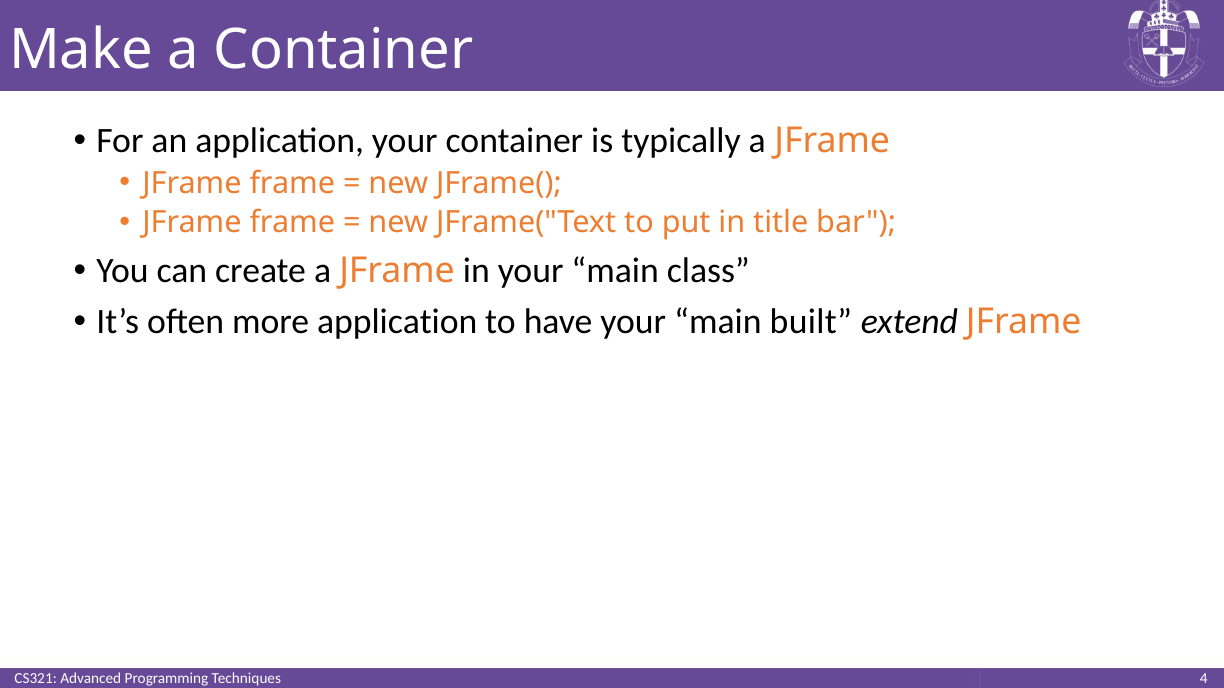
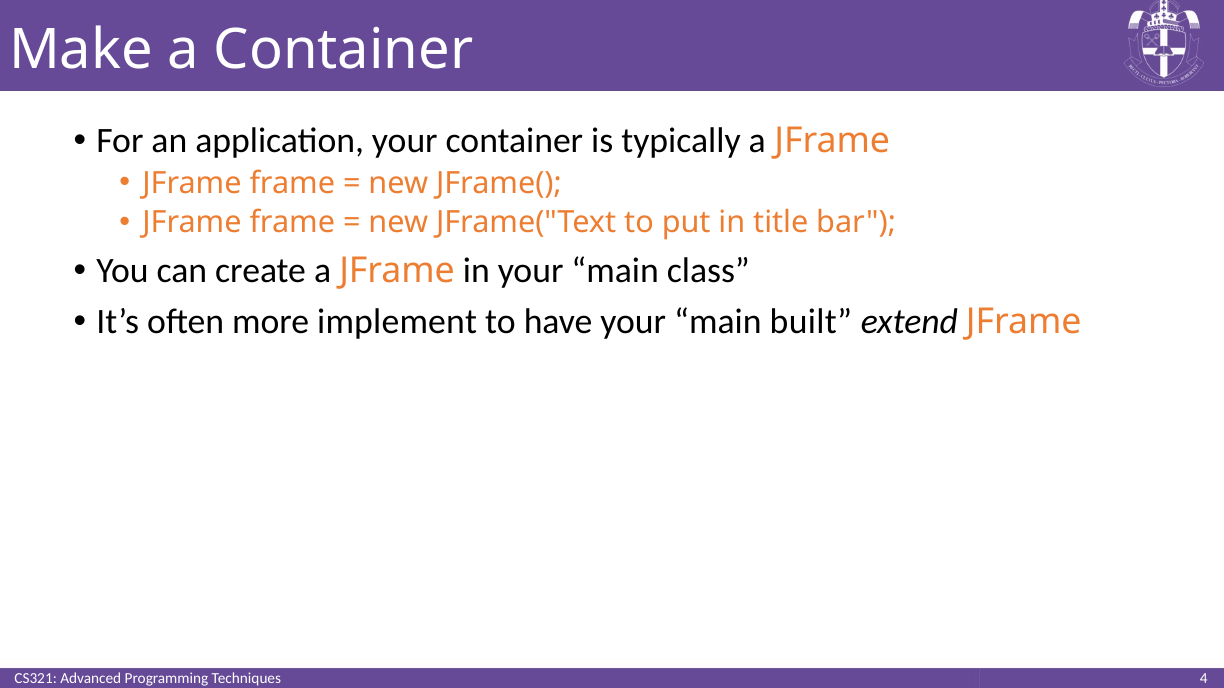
more application: application -> implement
